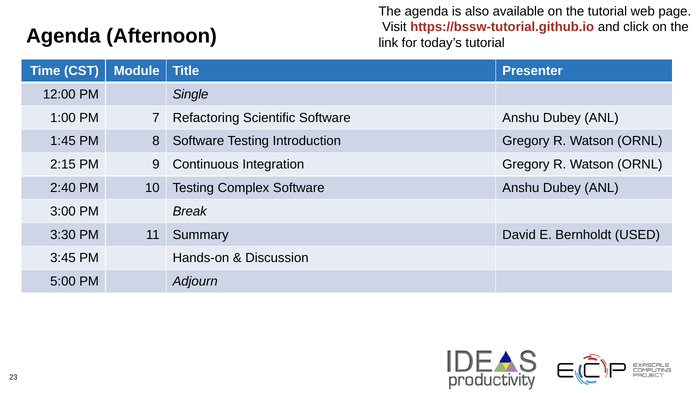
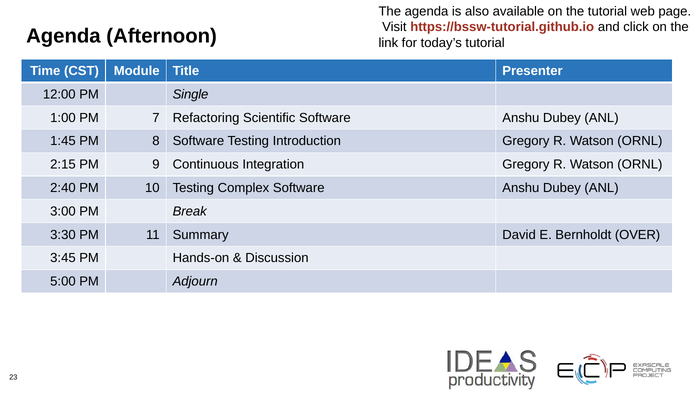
USED: USED -> OVER
